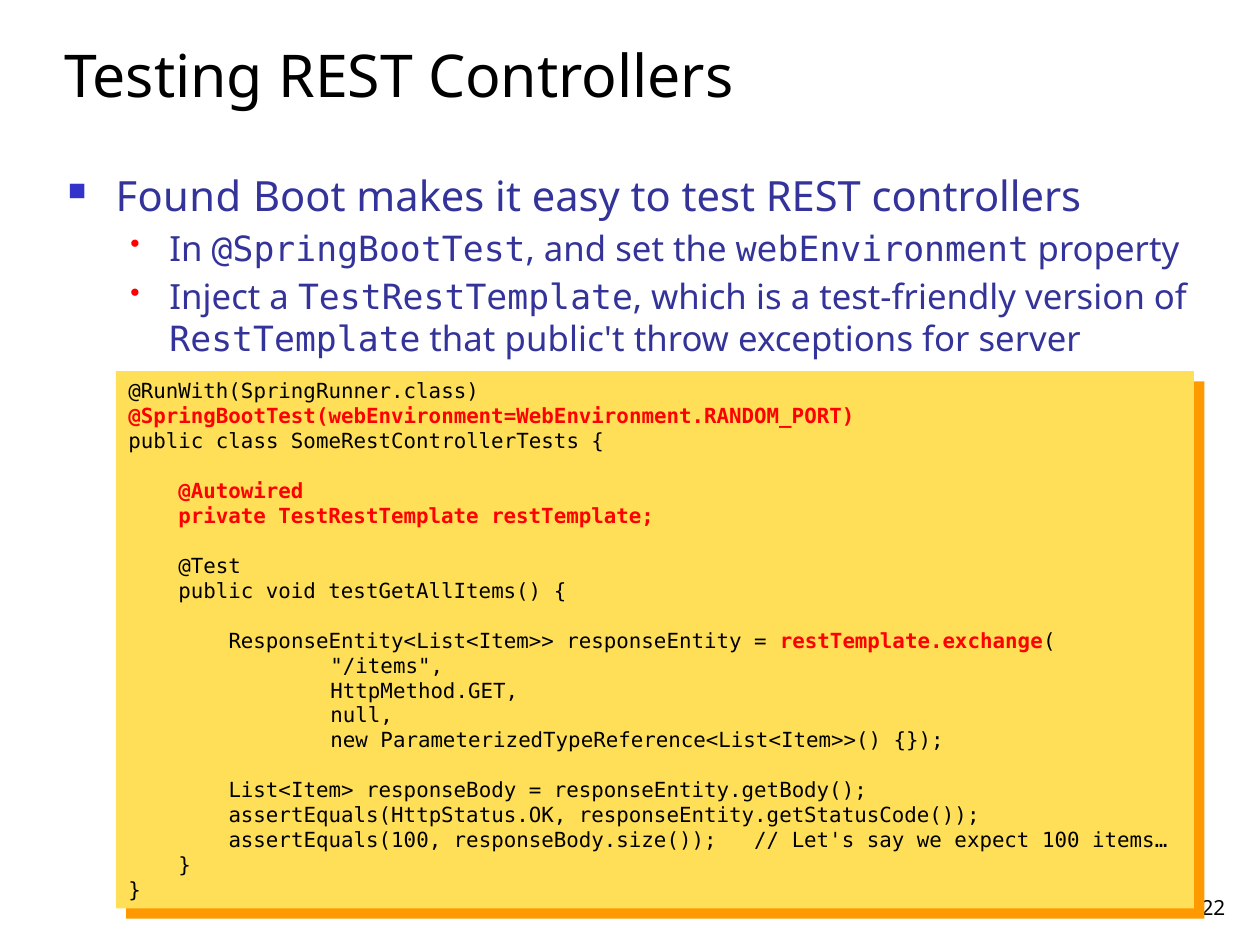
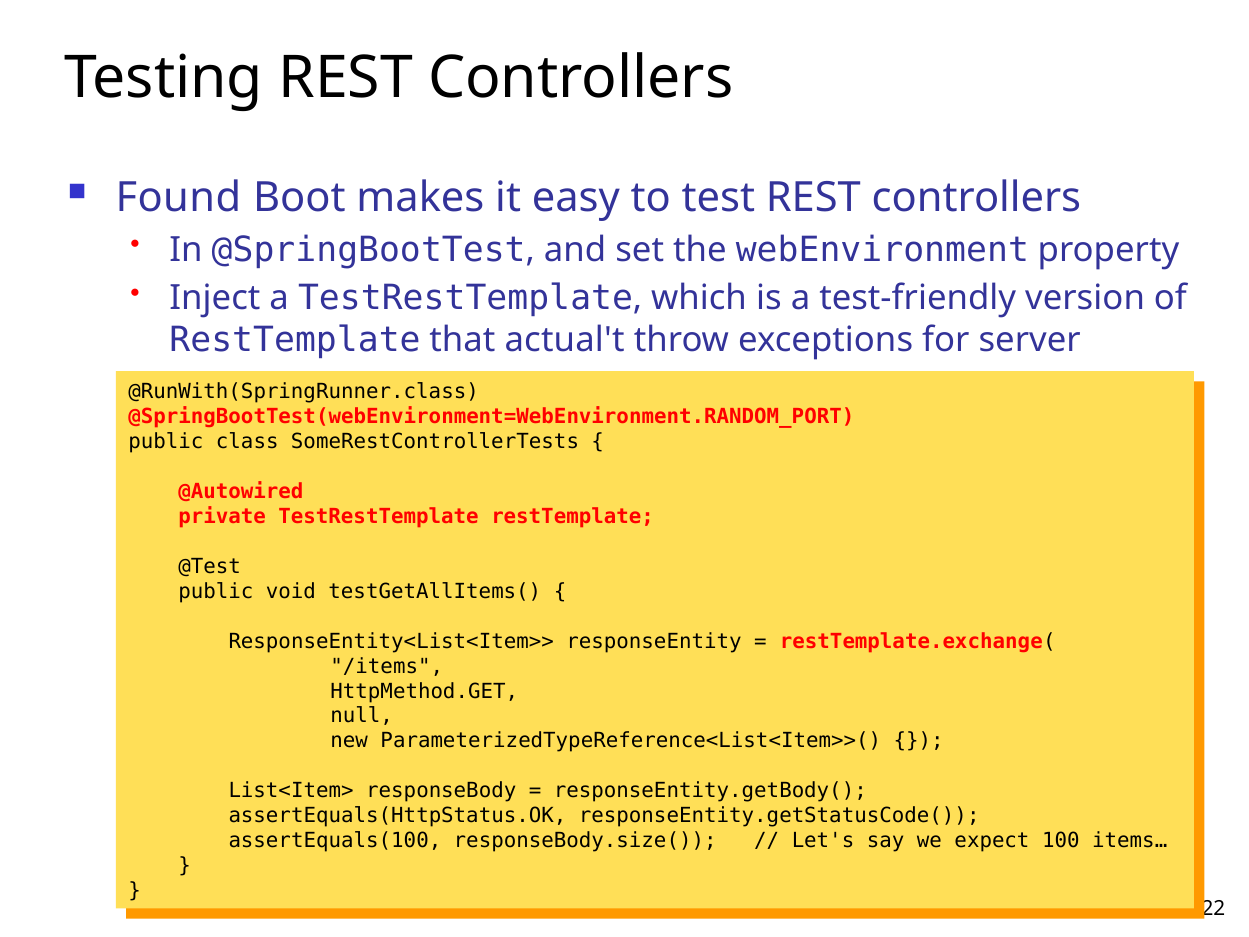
public't: public't -> actual't
